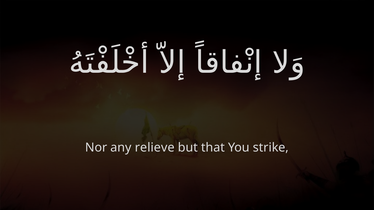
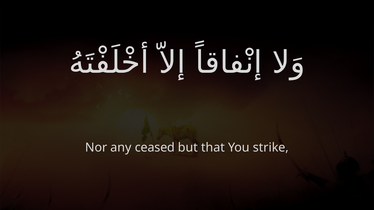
relieve: relieve -> ceased
